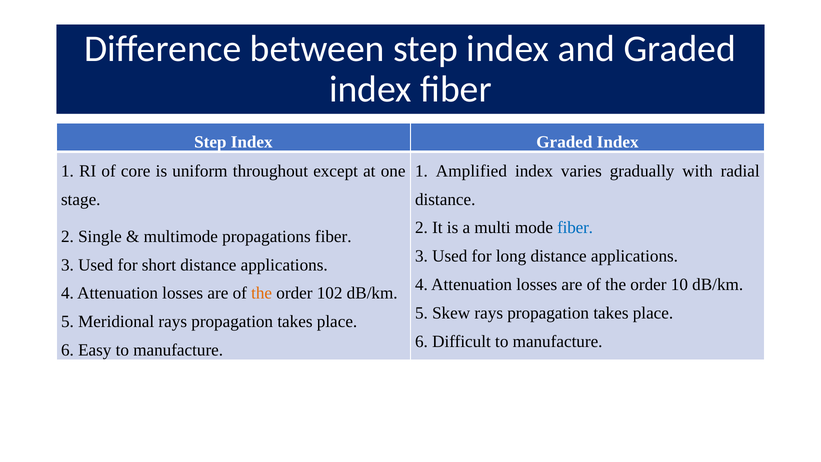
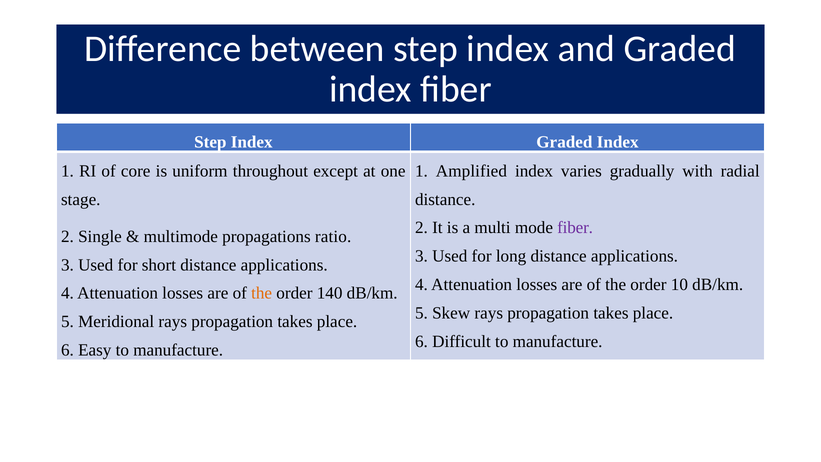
fiber at (575, 228) colour: blue -> purple
propagations fiber: fiber -> ratio
102: 102 -> 140
